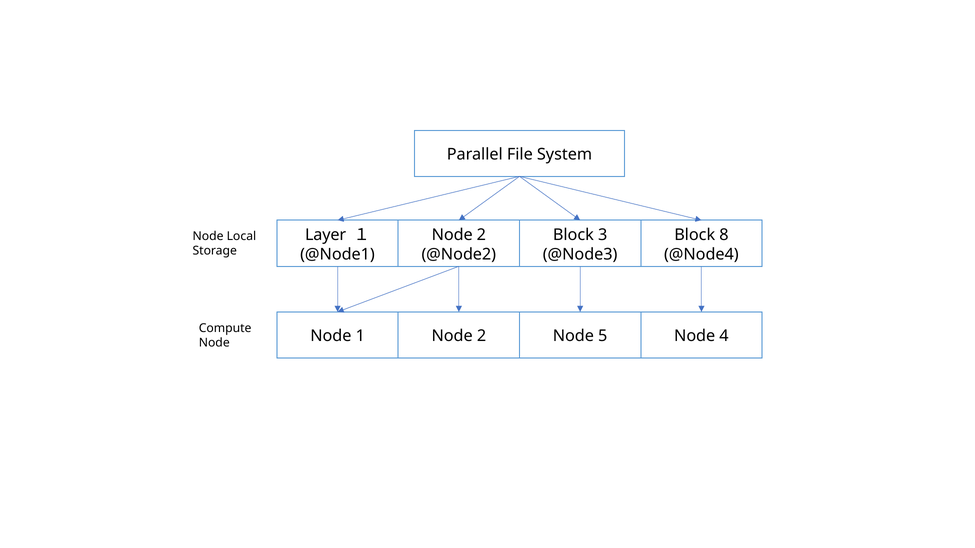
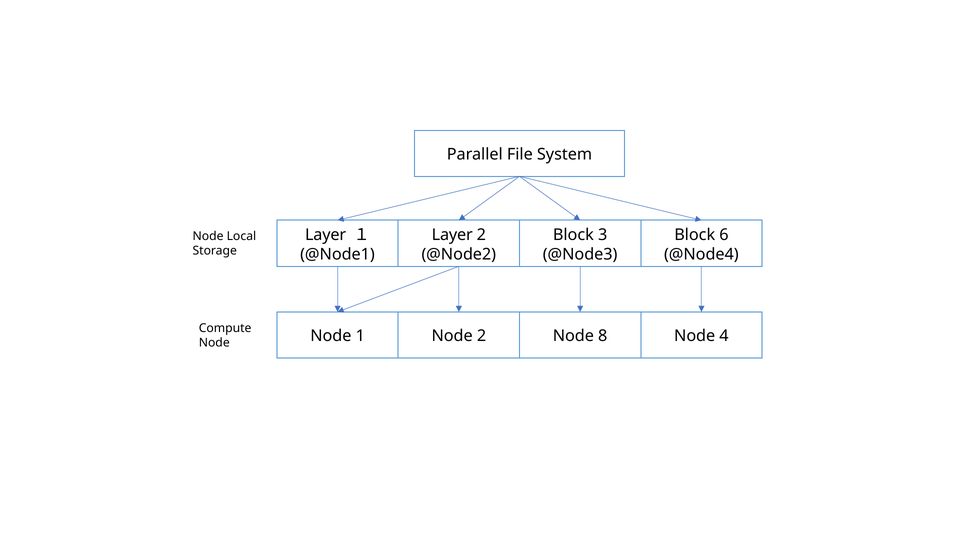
Node at (452, 235): Node -> Layer
8: 8 -> 6
5: 5 -> 8
